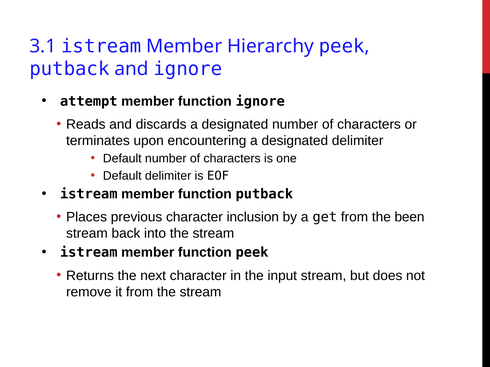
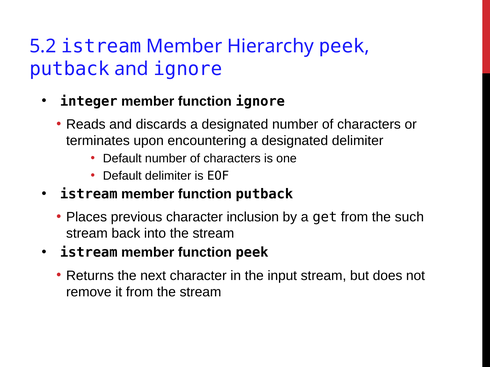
3.1: 3.1 -> 5.2
attempt: attempt -> integer
been: been -> such
